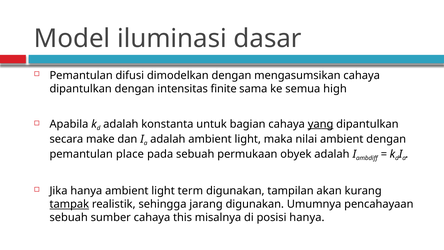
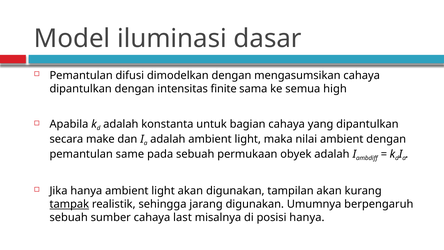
yang underline: present -> none
place: place -> same
light term: term -> akan
pencahayaan: pencahayaan -> berpengaruh
this: this -> last
